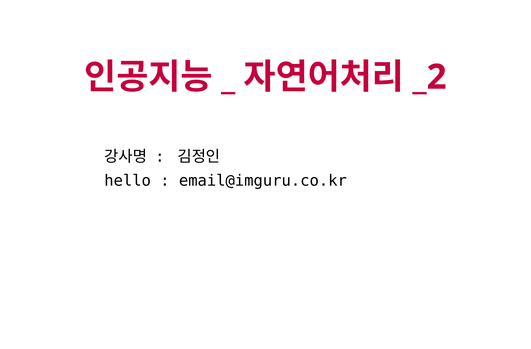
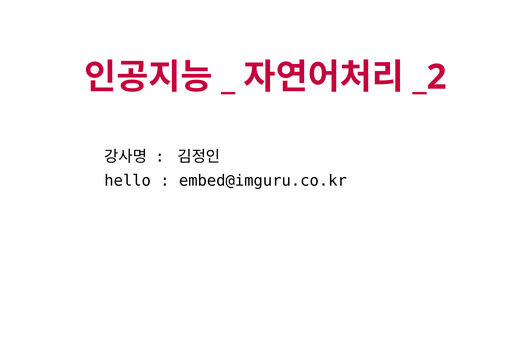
email@imguru.co.kr: email@imguru.co.kr -> embed@imguru.co.kr
